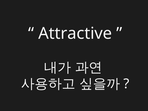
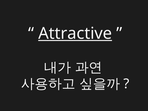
Attractive underline: none -> present
